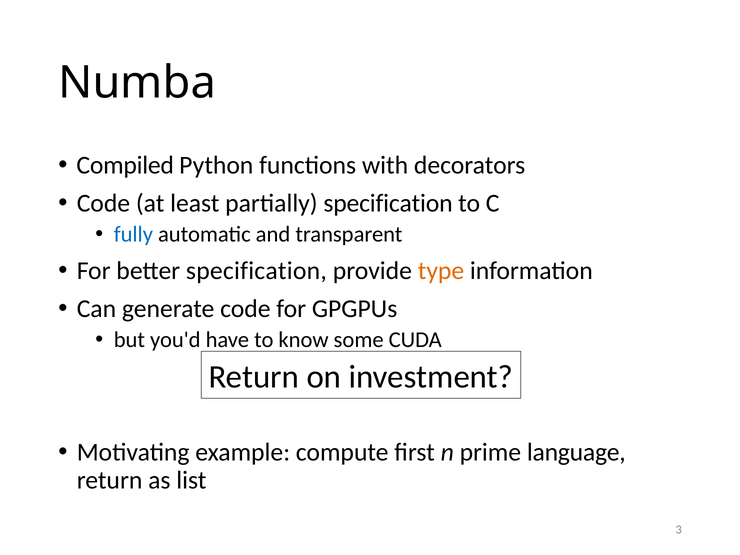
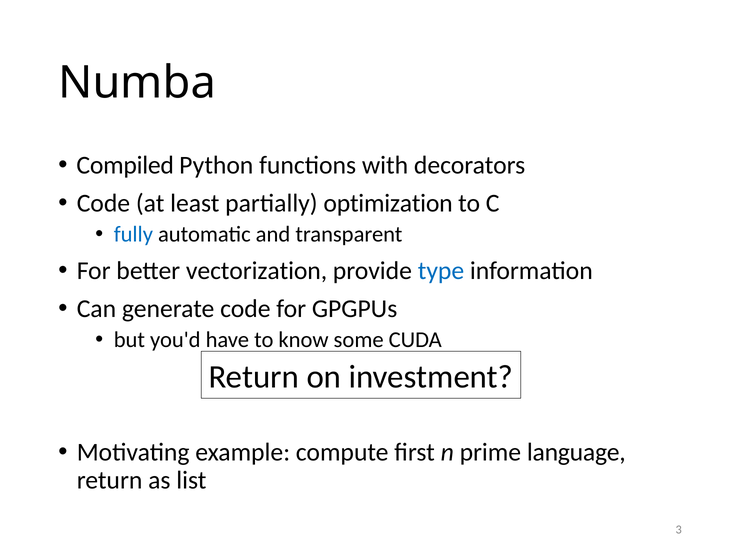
partially specification: specification -> optimization
better specification: specification -> vectorization
type colour: orange -> blue
